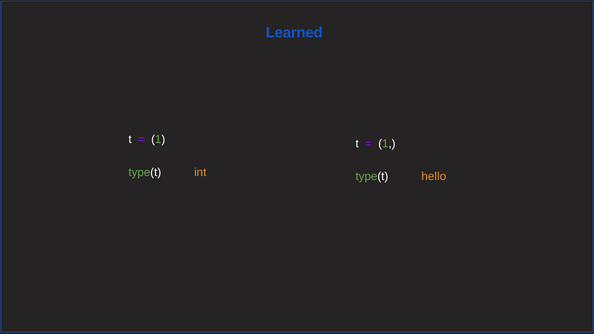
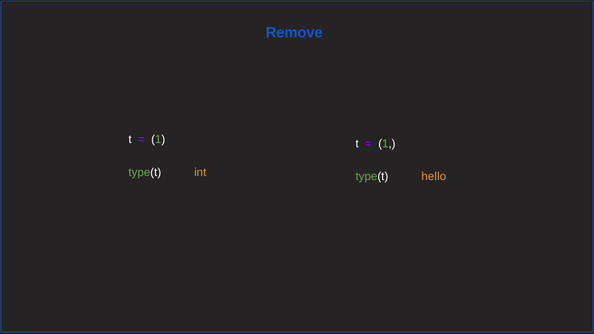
Learned: Learned -> Remove
